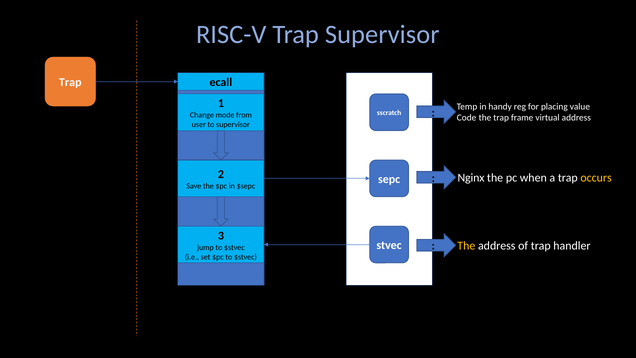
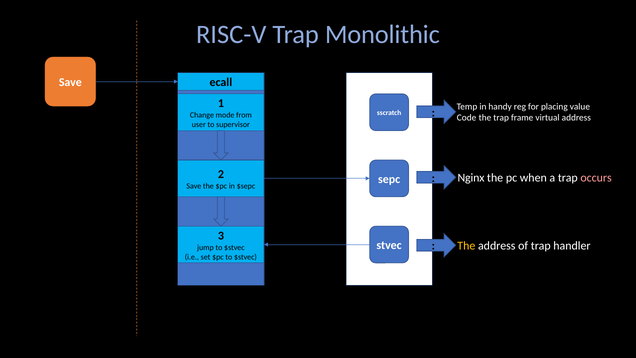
Trap Supervisor: Supervisor -> Monolithic
Trap at (70, 82): Trap -> Save
occurs colour: yellow -> pink
